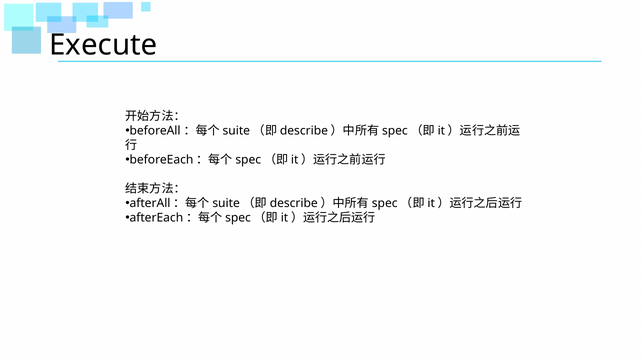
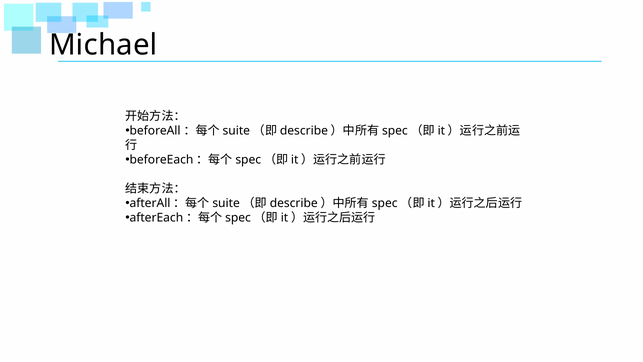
Execute: Execute -> Michael
